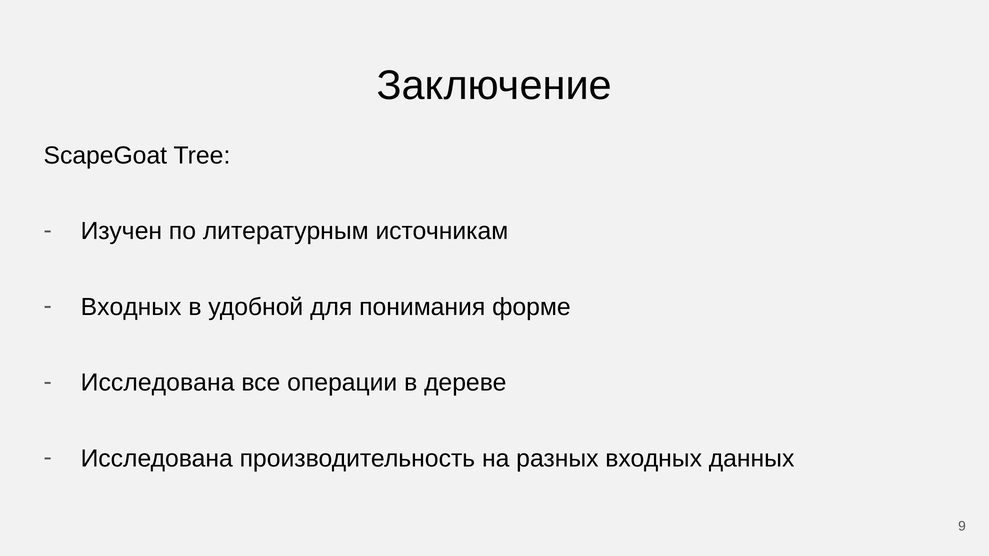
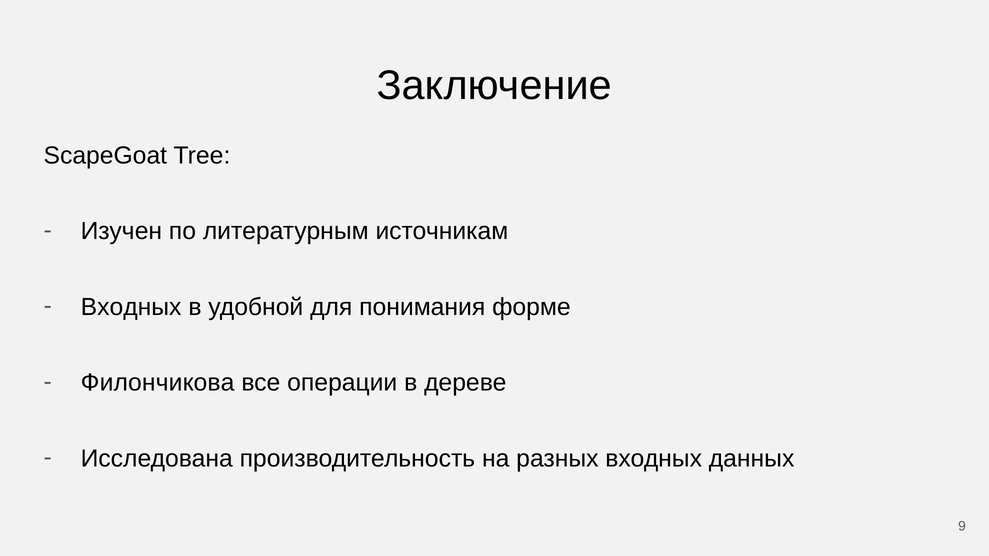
Исследована at (158, 383): Исследована -> Филончикова
